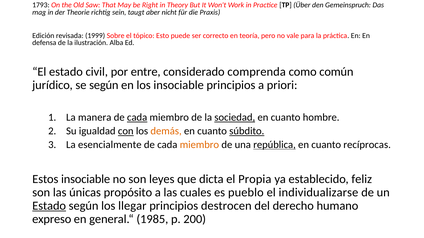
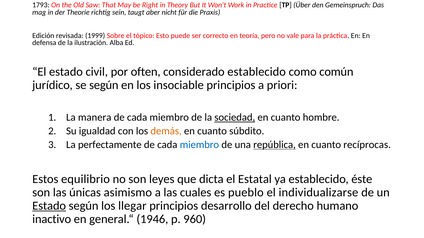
entre: entre -> often
considerado comprenda: comprenda -> establecido
cada at (137, 118) underline: present -> none
con underline: present -> none
súbdito underline: present -> none
esencialmente: esencialmente -> perfectamente
miembro at (199, 145) colour: orange -> blue
Estos insociable: insociable -> equilibrio
Propia: Propia -> Estatal
feliz: feliz -> éste
propósito: propósito -> asimismo
destrocen: destrocen -> desarrollo
expreso: expreso -> inactivo
1985: 1985 -> 1946
200: 200 -> 960
